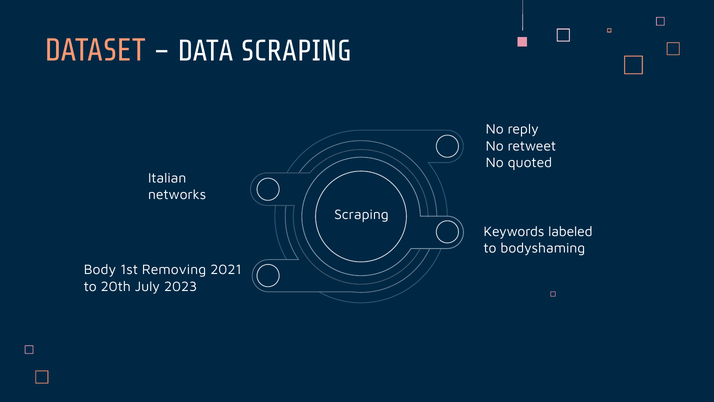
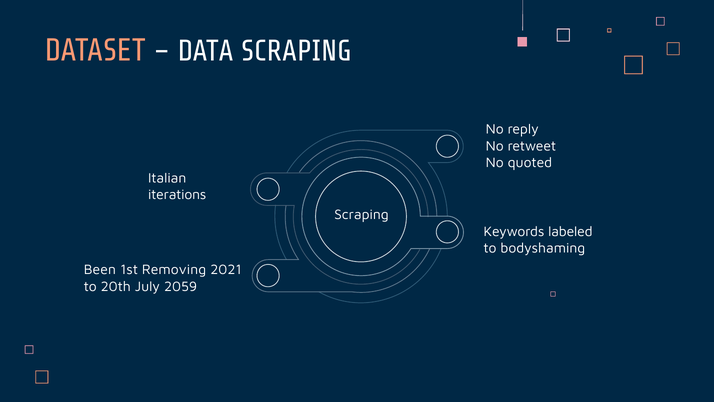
networks: networks -> iterations
Body: Body -> Been
2023: 2023 -> 2059
